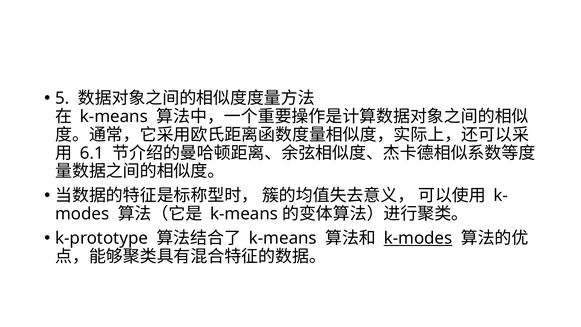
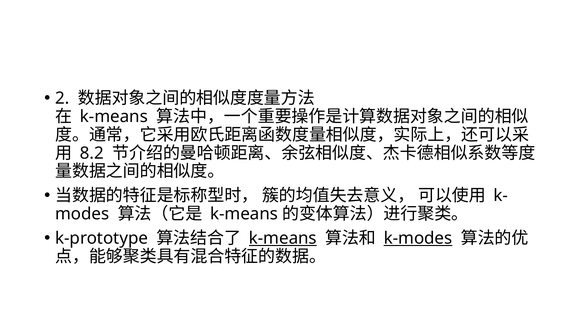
5: 5 -> 2
6.1: 6.1 -> 8.2
k-means at (283, 238) underline: none -> present
